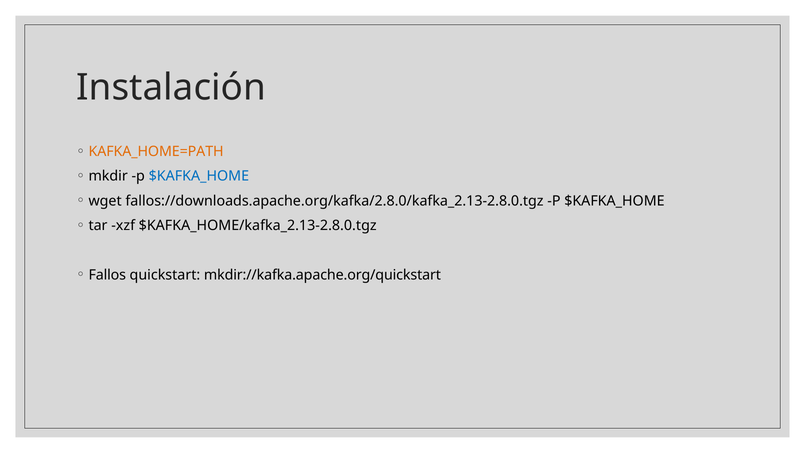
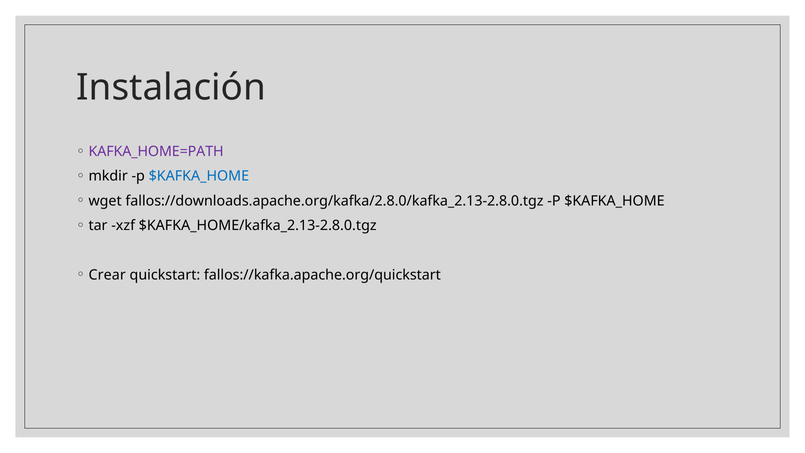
KAFKA_HOME=PATH colour: orange -> purple
Fallos: Fallos -> Crear
mkdir://kafka.apache.org/quickstart: mkdir://kafka.apache.org/quickstart -> fallos://kafka.apache.org/quickstart
